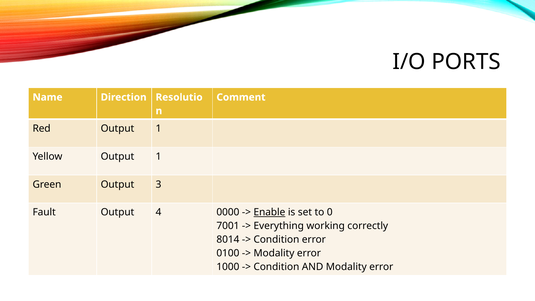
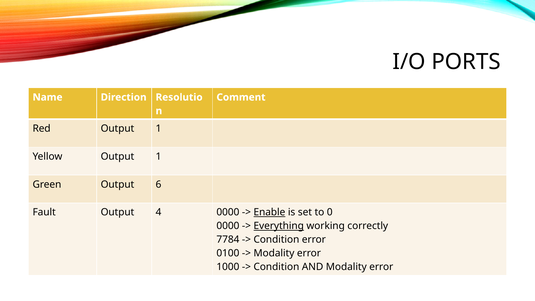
3: 3 -> 6
7001 at (228, 226): 7001 -> 0000
Everything underline: none -> present
8014: 8014 -> 7784
